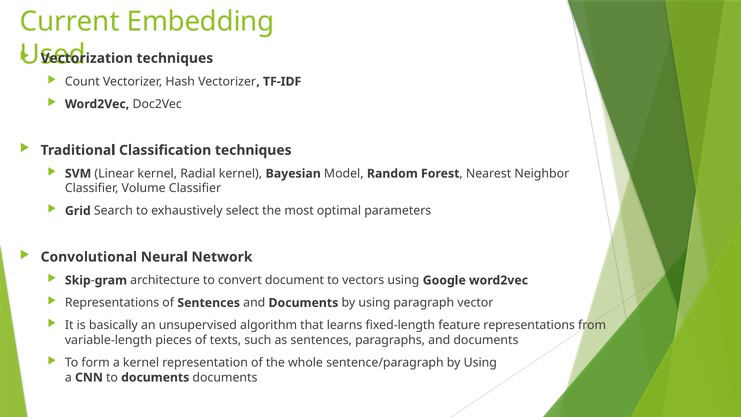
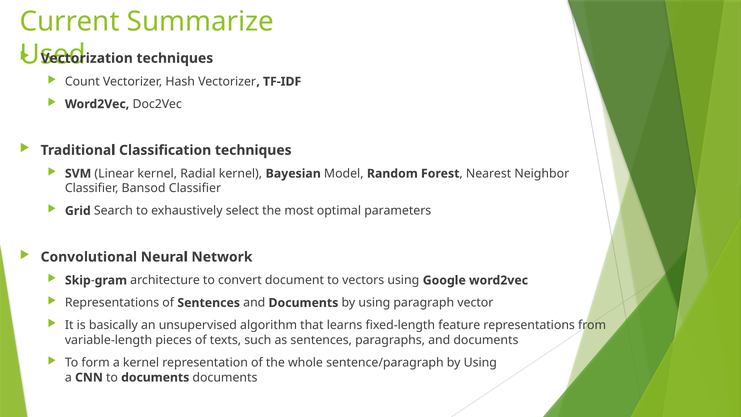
Embedding: Embedding -> Summarize
Volume: Volume -> Bansod
